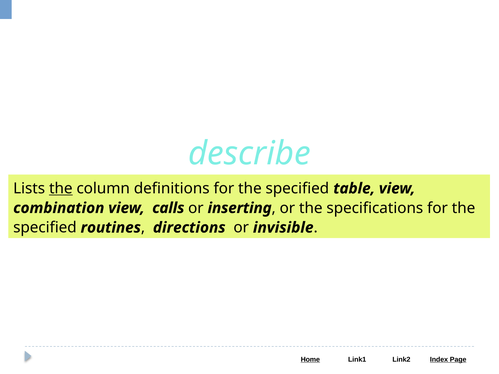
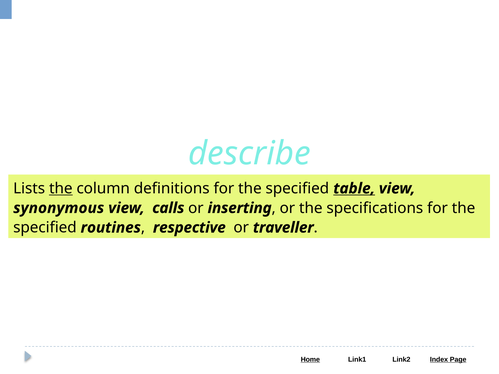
table underline: none -> present
combination: combination -> synonymous
directions: directions -> respective
invisible: invisible -> traveller
